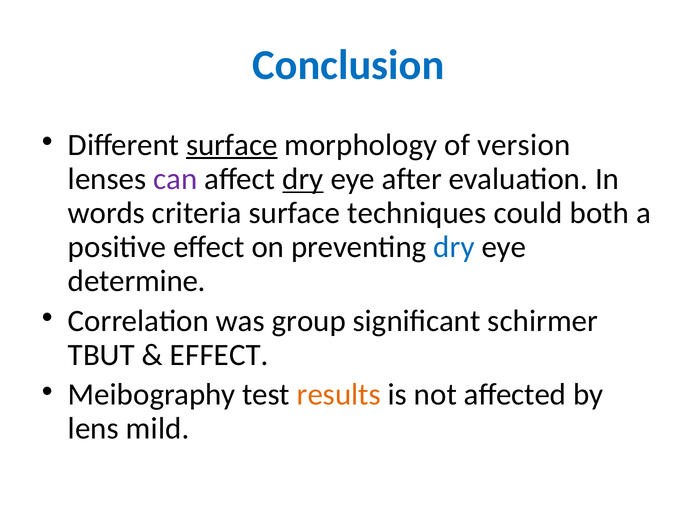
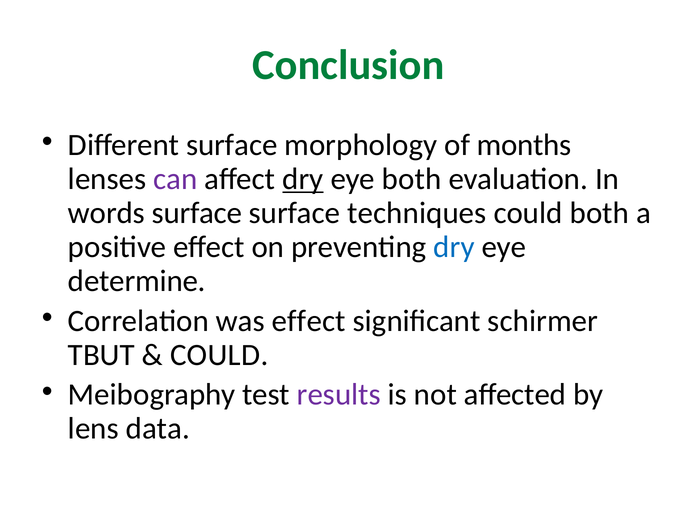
Conclusion colour: blue -> green
surface at (232, 145) underline: present -> none
version: version -> months
eye after: after -> both
words criteria: criteria -> surface
was group: group -> effect
EFFECT at (219, 355): EFFECT -> COULD
results colour: orange -> purple
mild: mild -> data
